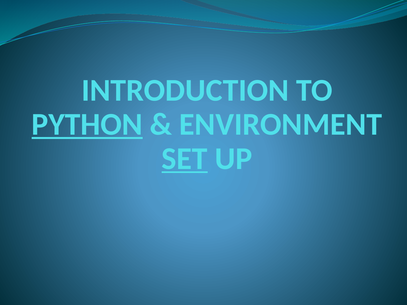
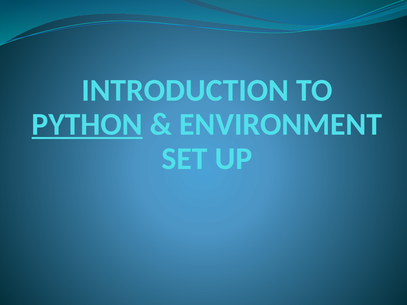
SET underline: present -> none
